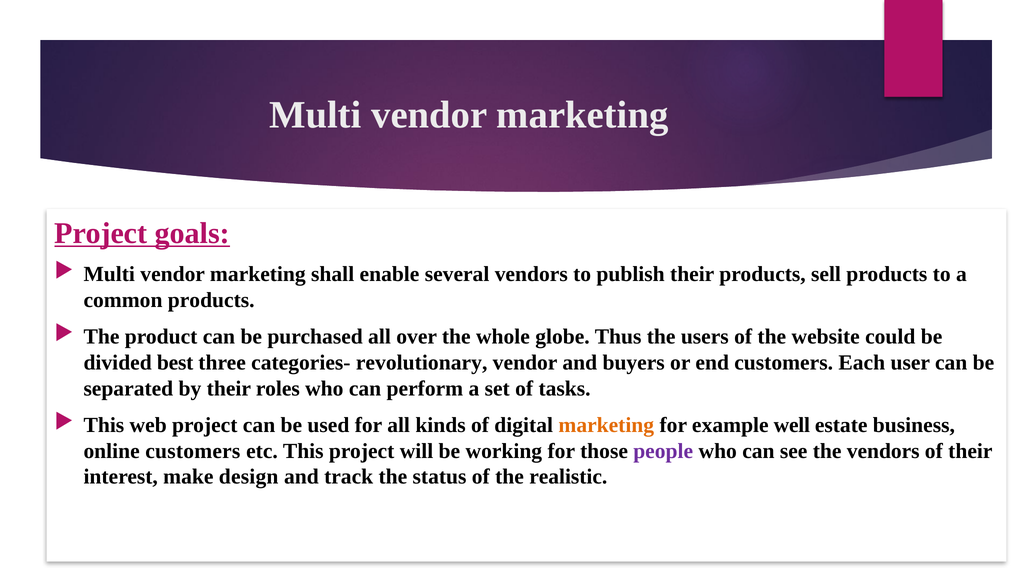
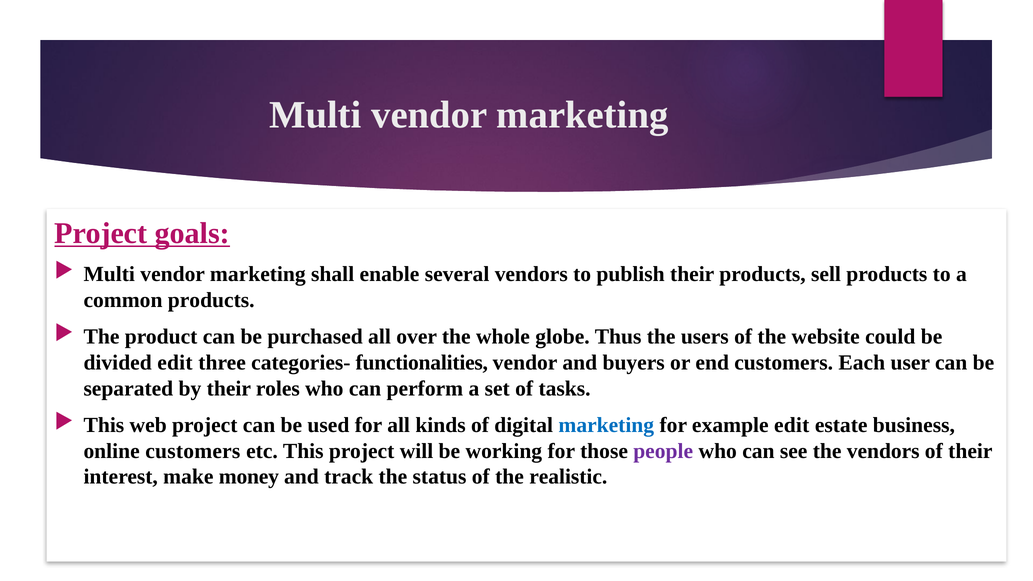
divided best: best -> edit
revolutionary: revolutionary -> functionalities
marketing at (606, 425) colour: orange -> blue
example well: well -> edit
design: design -> money
